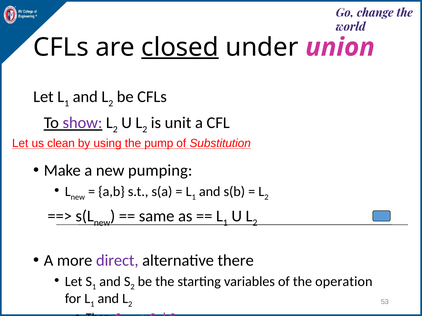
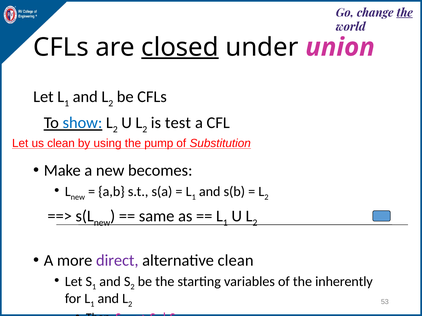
the at (405, 13) underline: none -> present
show colour: purple -> blue
unit: unit -> test
pumping: pumping -> becomes
alternative there: there -> clean
operation: operation -> inherently
